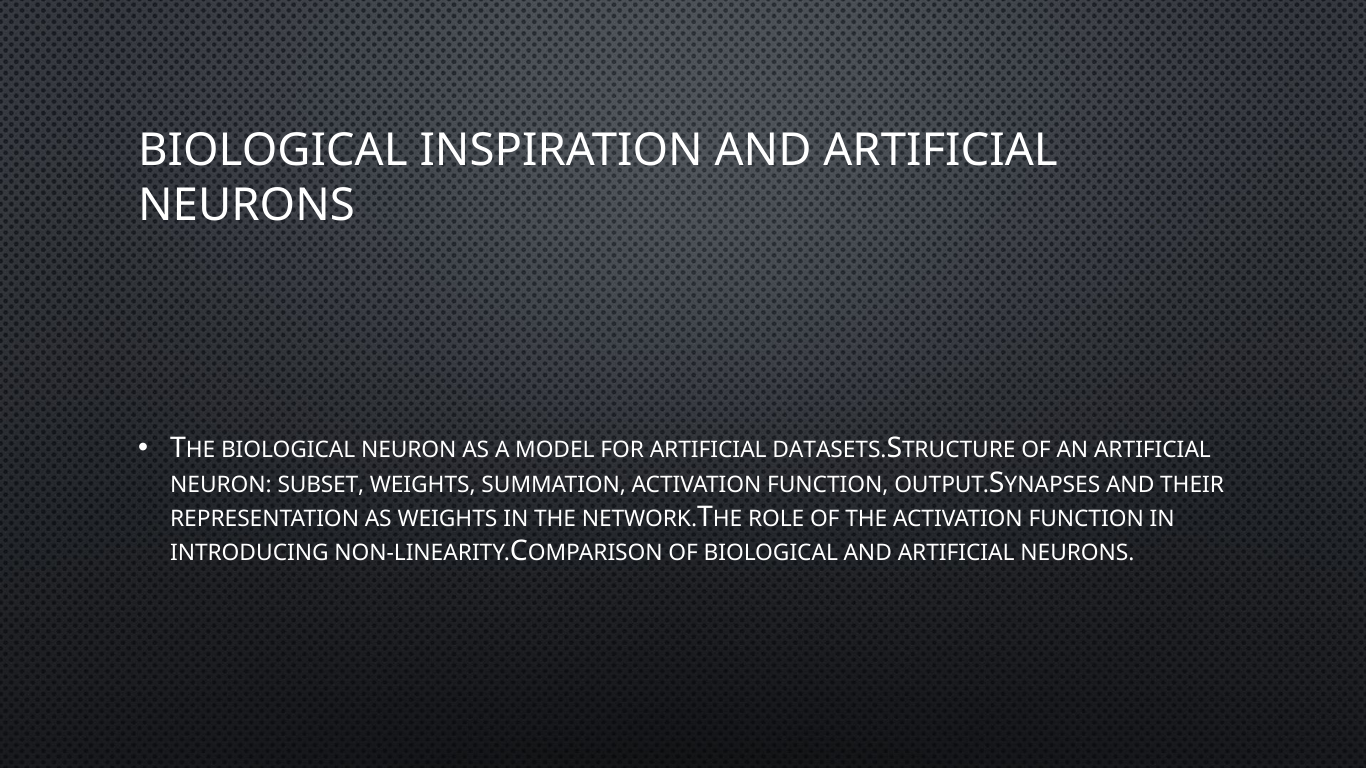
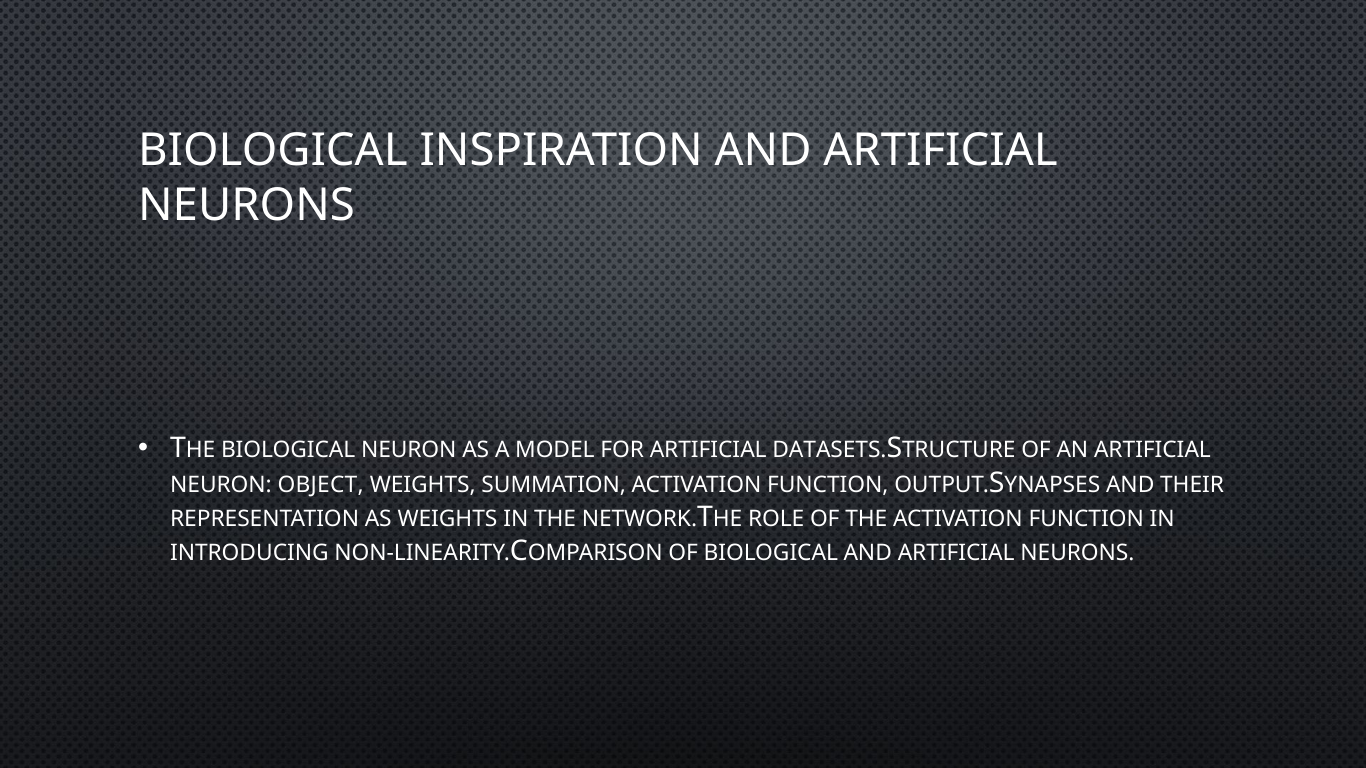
SUBSET: SUBSET -> OBJECT
